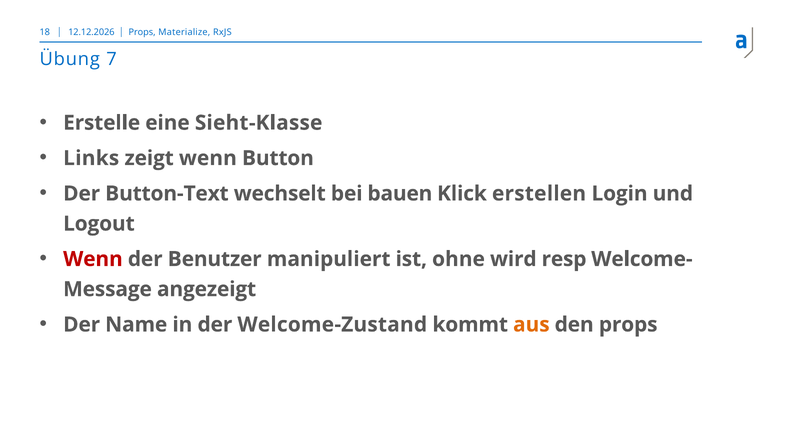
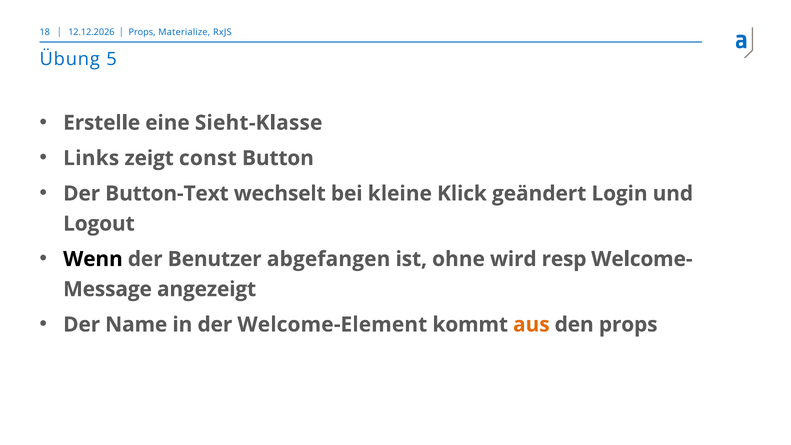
7: 7 -> 5
zeigt wenn: wenn -> const
bauen: bauen -> kleine
erstellen: erstellen -> geändert
Wenn at (93, 259) colour: red -> black
manipuliert: manipuliert -> abgefangen
Welcome-Zustand: Welcome-Zustand -> Welcome-Element
